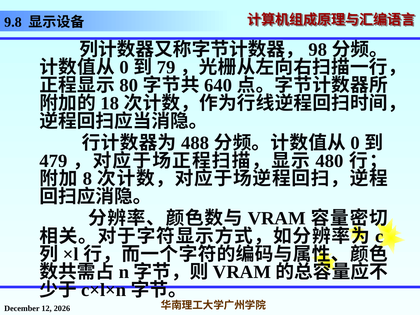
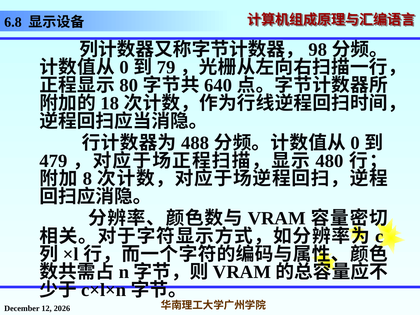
9.8: 9.8 -> 6.8
